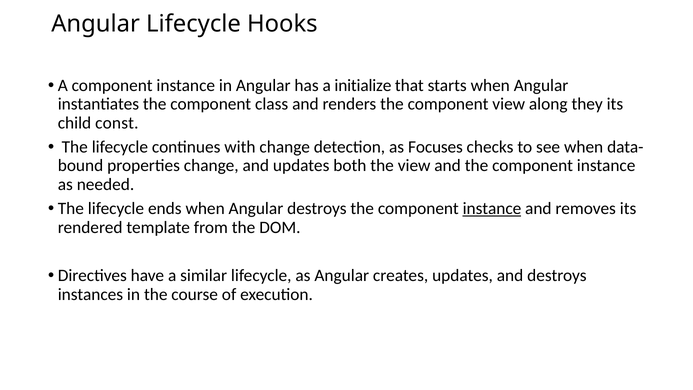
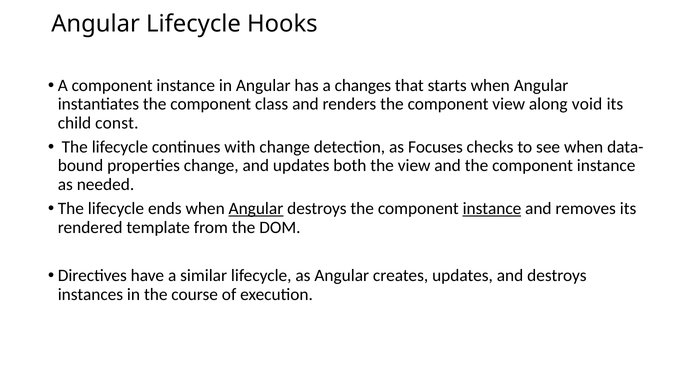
initialize: initialize -> changes
they: they -> void
Angular at (256, 209) underline: none -> present
